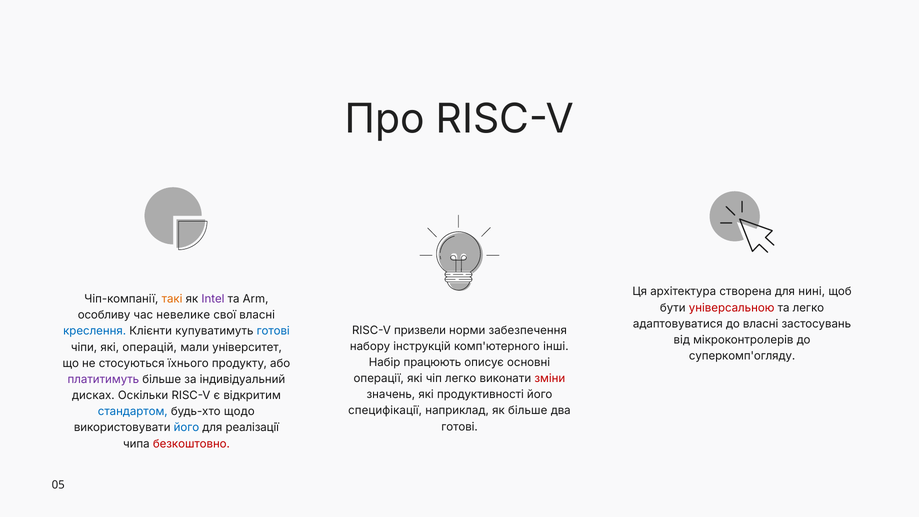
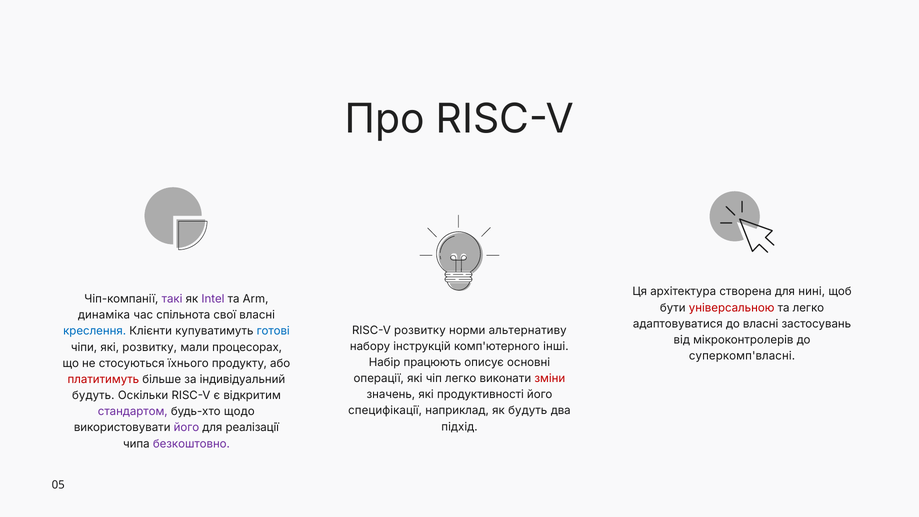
такі colour: orange -> purple
особливу: особливу -> динаміка
невелике: невелике -> спільнота
RISC-V призвели: призвели -> розвитку
забезпечення: забезпечення -> альтернативу
які операцій: операцій -> розвитку
університет: університет -> процесорах
суперкомп'огляду: суперкомп'огляду -> суперкомп'власні
платитимуть colour: purple -> red
дисках at (93, 395): дисках -> будуть
як більше: більше -> будуть
стандартом colour: blue -> purple
готові at (460, 427): готові -> підхід
його at (186, 428) colour: blue -> purple
безкоштовно colour: red -> purple
